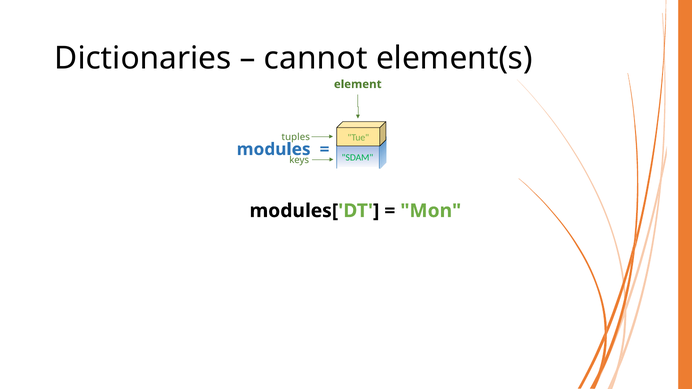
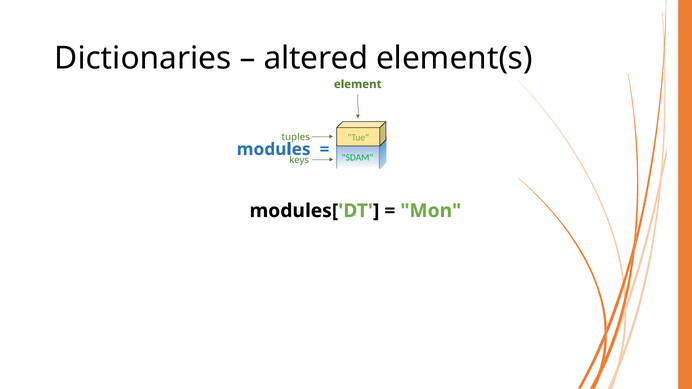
cannot: cannot -> altered
